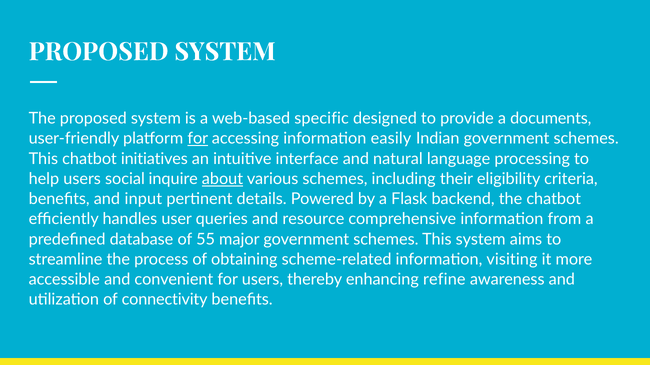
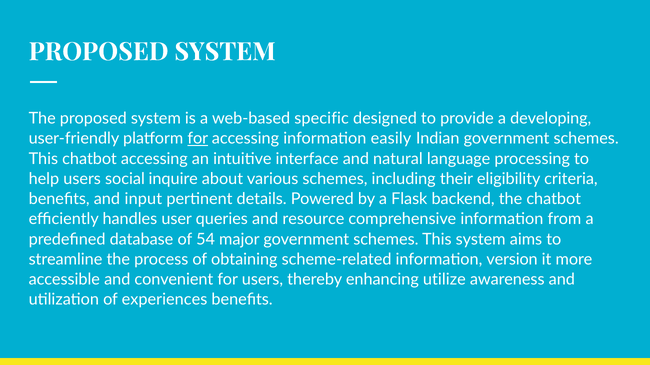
documents: documents -> developing
chatbot initiatives: initiatives -> accessing
about underline: present -> none
55: 55 -> 54
visiting: visiting -> version
refine: refine -> utilize
connectivity: connectivity -> experiences
